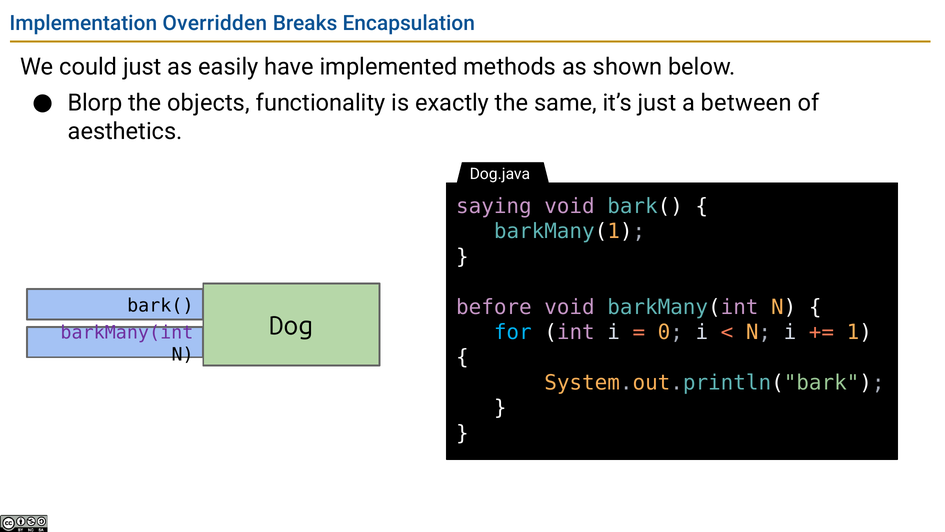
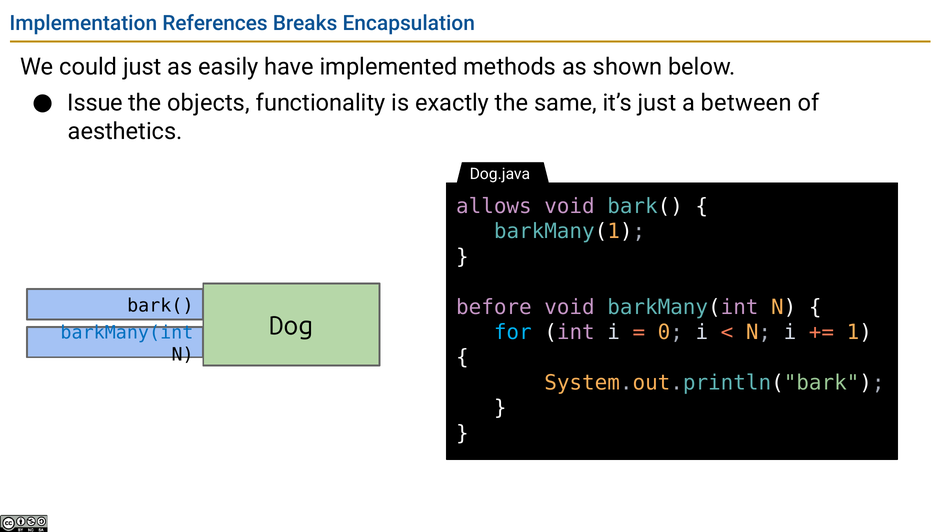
Overridden: Overridden -> References
Blorp: Blorp -> Issue
saying: saying -> allows
barkMany(int at (127, 332) colour: purple -> blue
